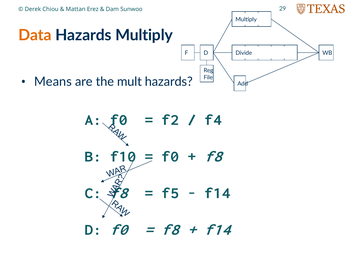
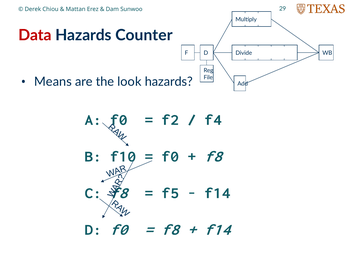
Data colour: orange -> red
Hazards Multiply: Multiply -> Counter
mult: mult -> look
